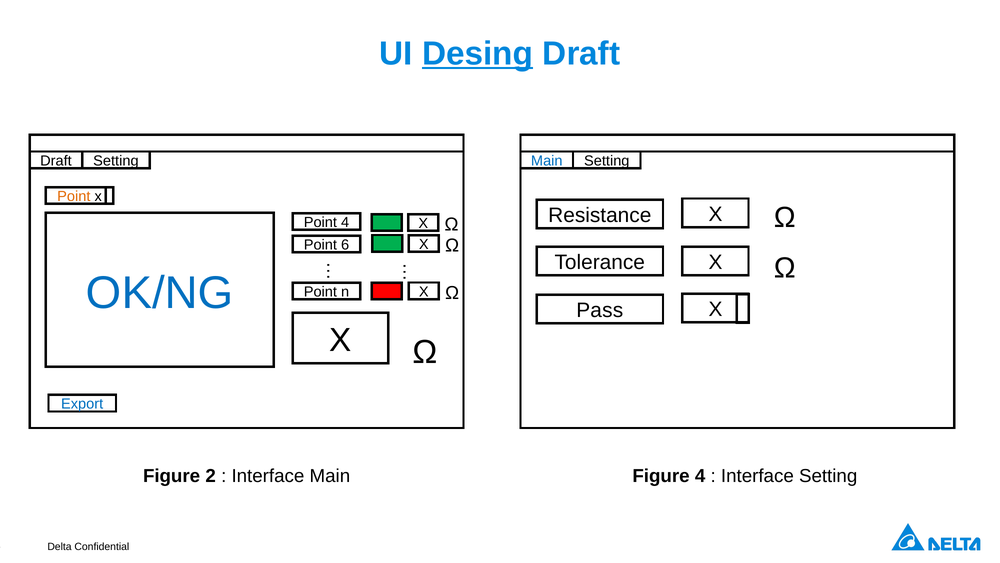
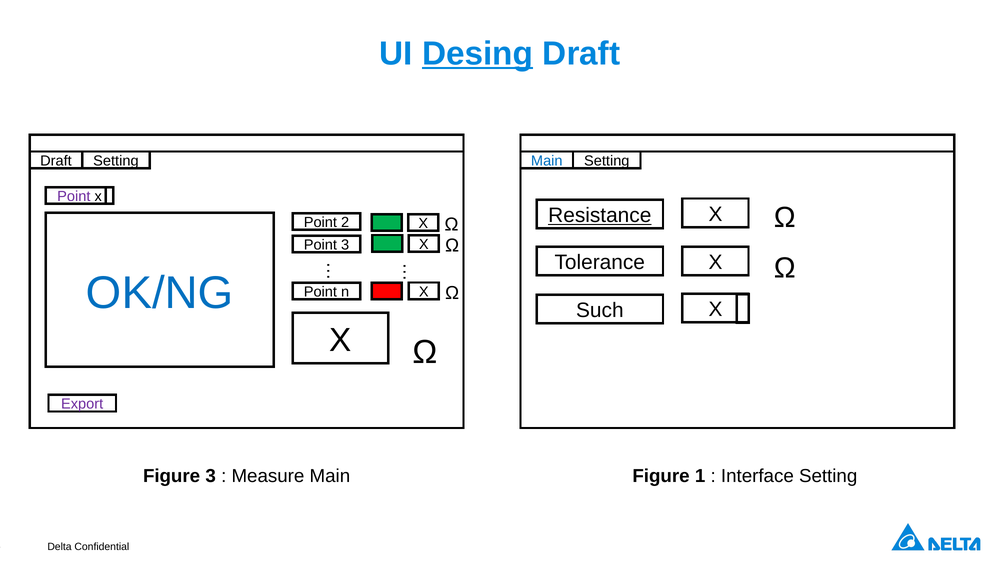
Point at (74, 196) colour: orange -> purple
Resistance underline: none -> present
Point 4: 4 -> 2
Point 6: 6 -> 3
Pass: Pass -> Such
Export colour: blue -> purple
Figure 2: 2 -> 3
Interface at (268, 476): Interface -> Measure
Figure 4: 4 -> 1
